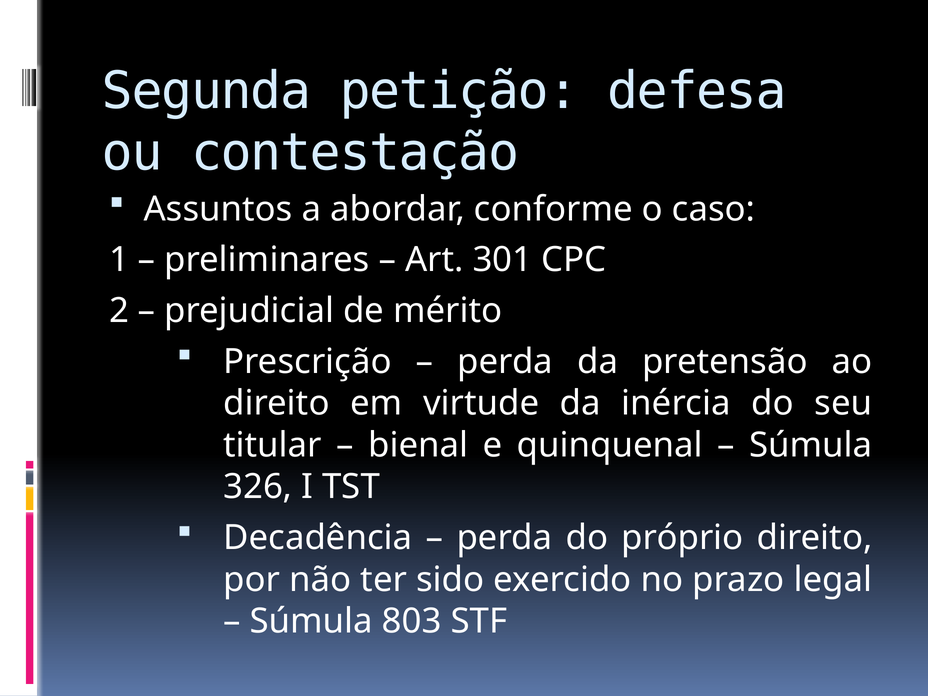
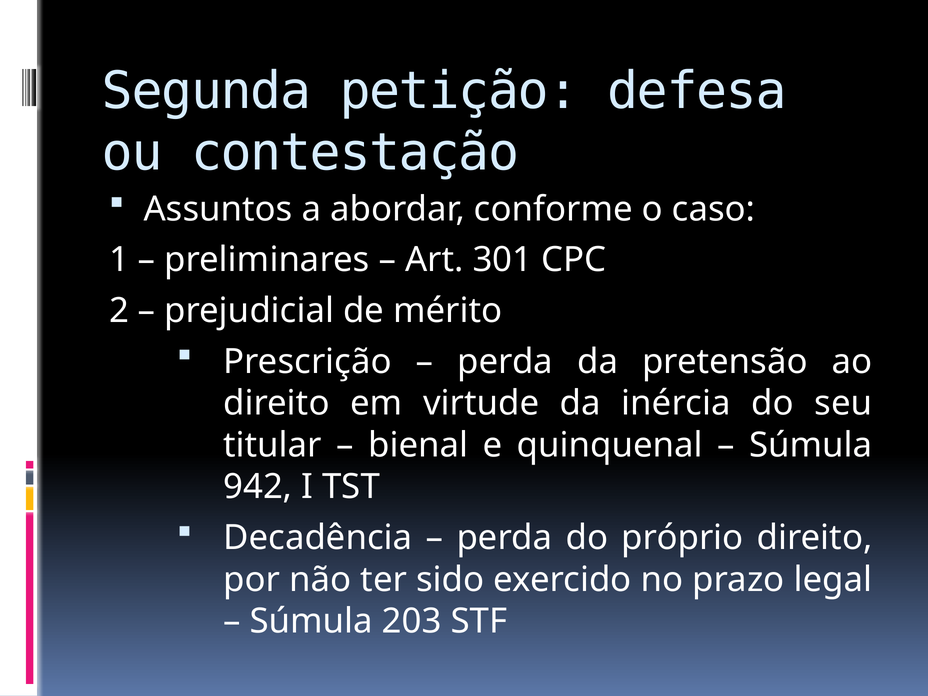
326: 326 -> 942
803: 803 -> 203
